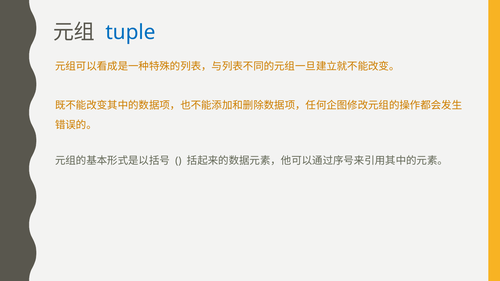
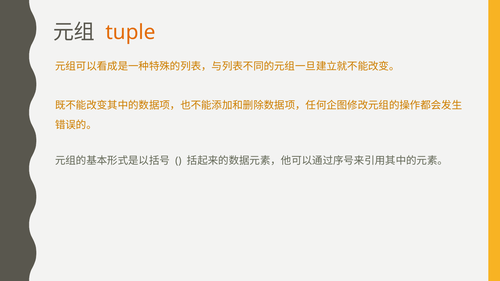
tuple colour: blue -> orange
